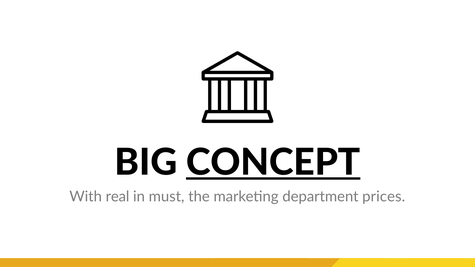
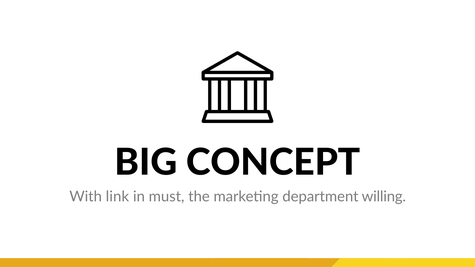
CONCEPT underline: present -> none
real: real -> link
prices: prices -> willing
